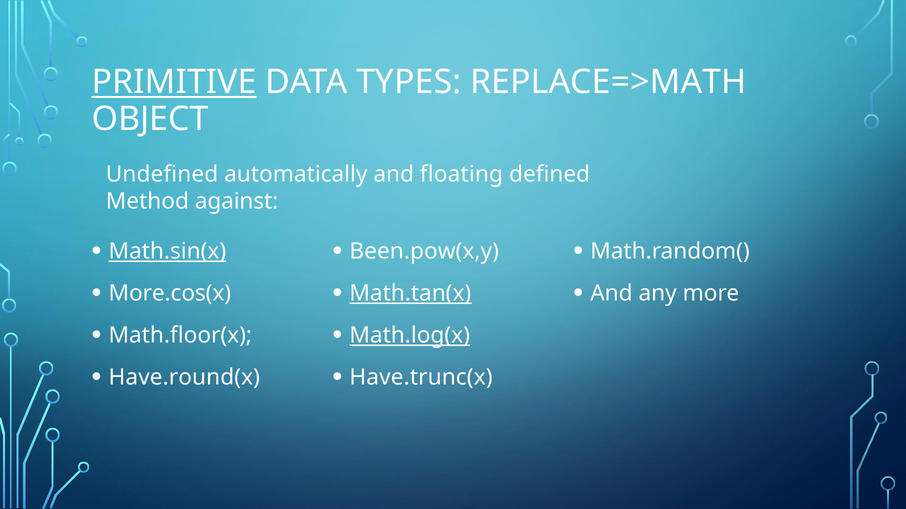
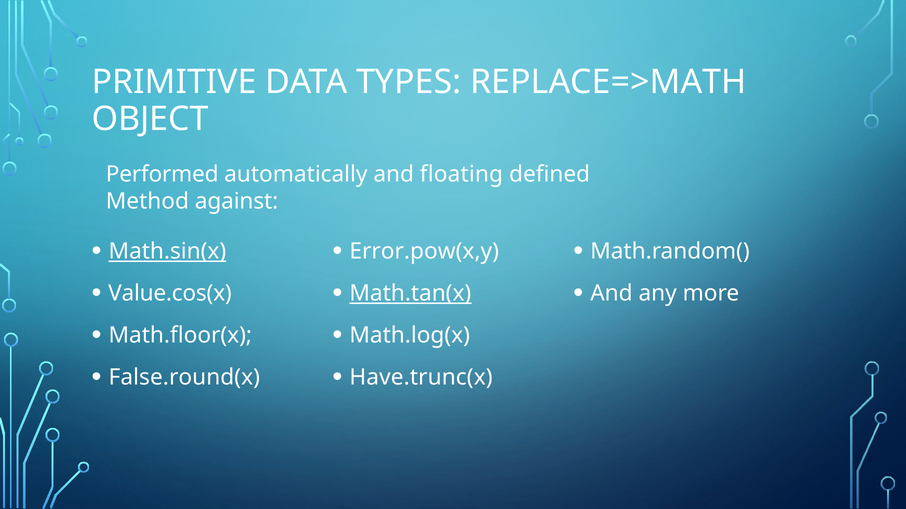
PRIMITIVE underline: present -> none
Undefined: Undefined -> Performed
Been.pow(x,y: Been.pow(x,y -> Error.pow(x,y
More.cos(x: More.cos(x -> Value.cos(x
Math.log(x underline: present -> none
Have.round(x: Have.round(x -> False.round(x
